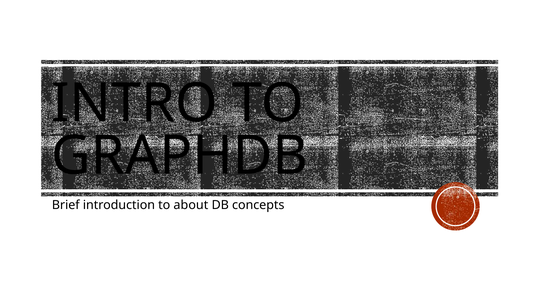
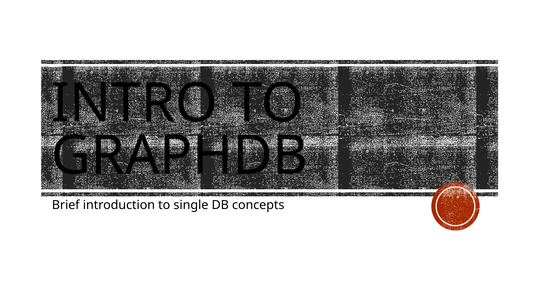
about: about -> single
